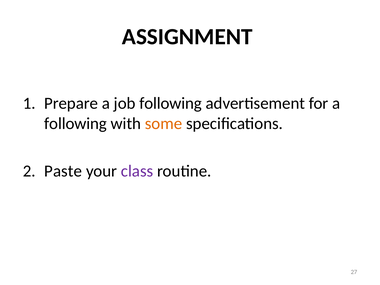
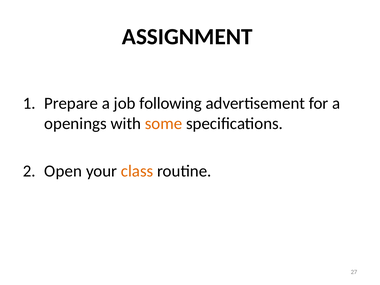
following at (76, 124): following -> openings
Paste: Paste -> Open
class colour: purple -> orange
